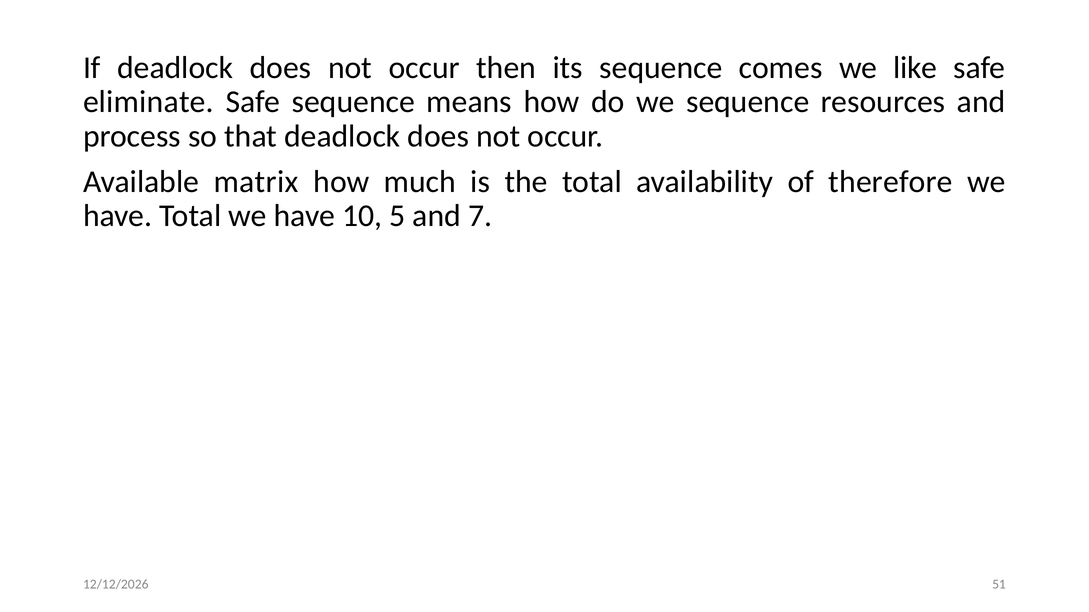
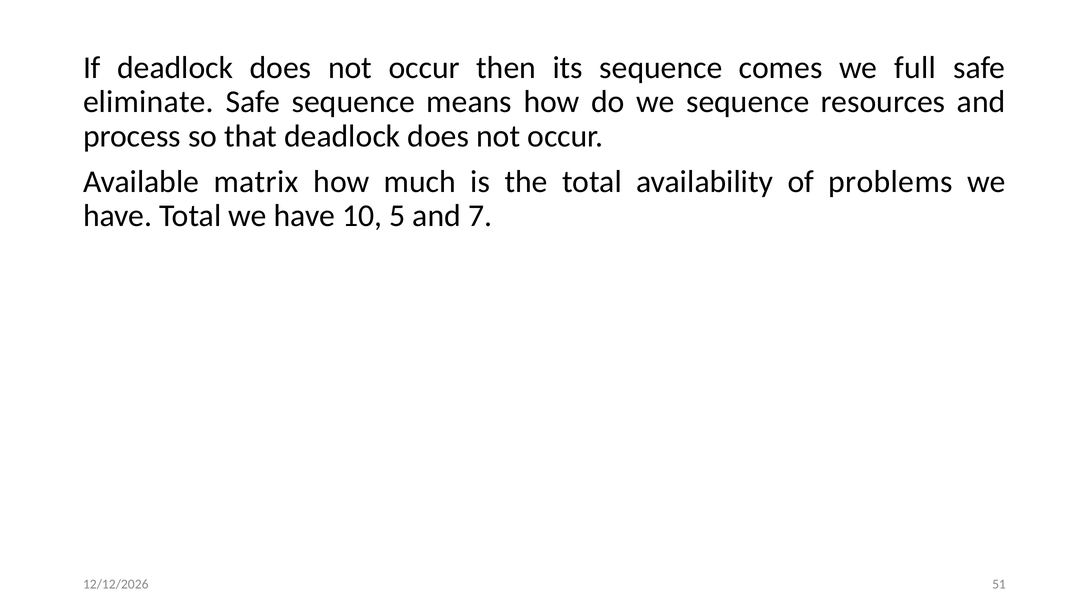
like: like -> full
therefore: therefore -> problems
